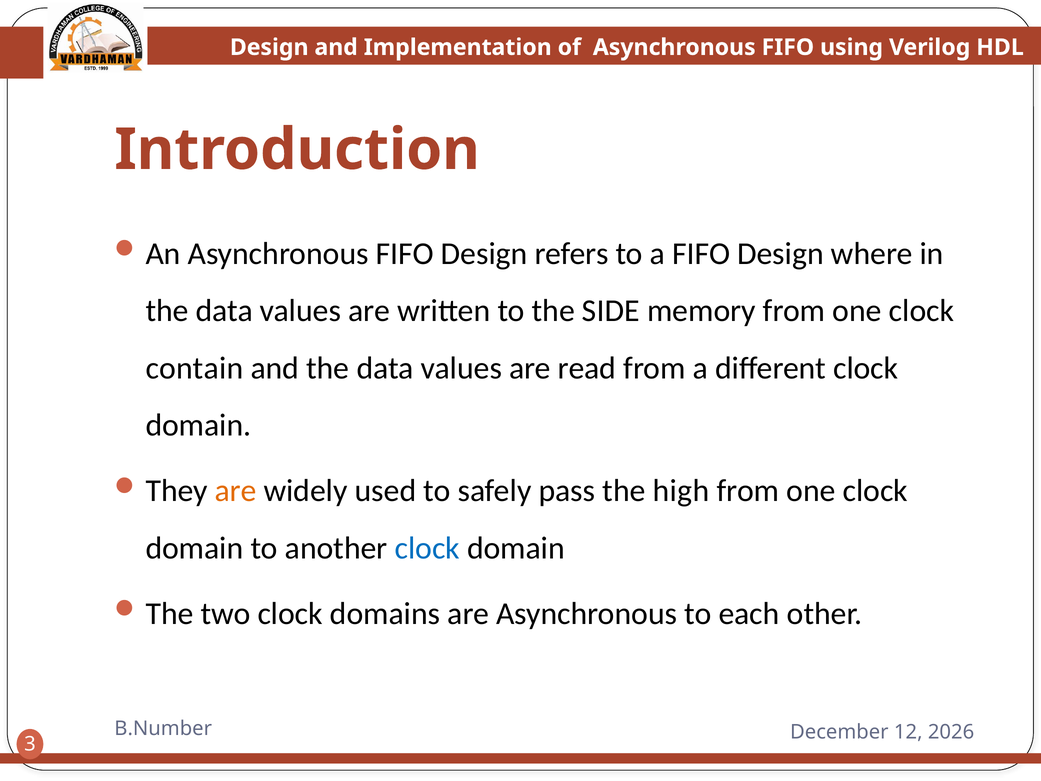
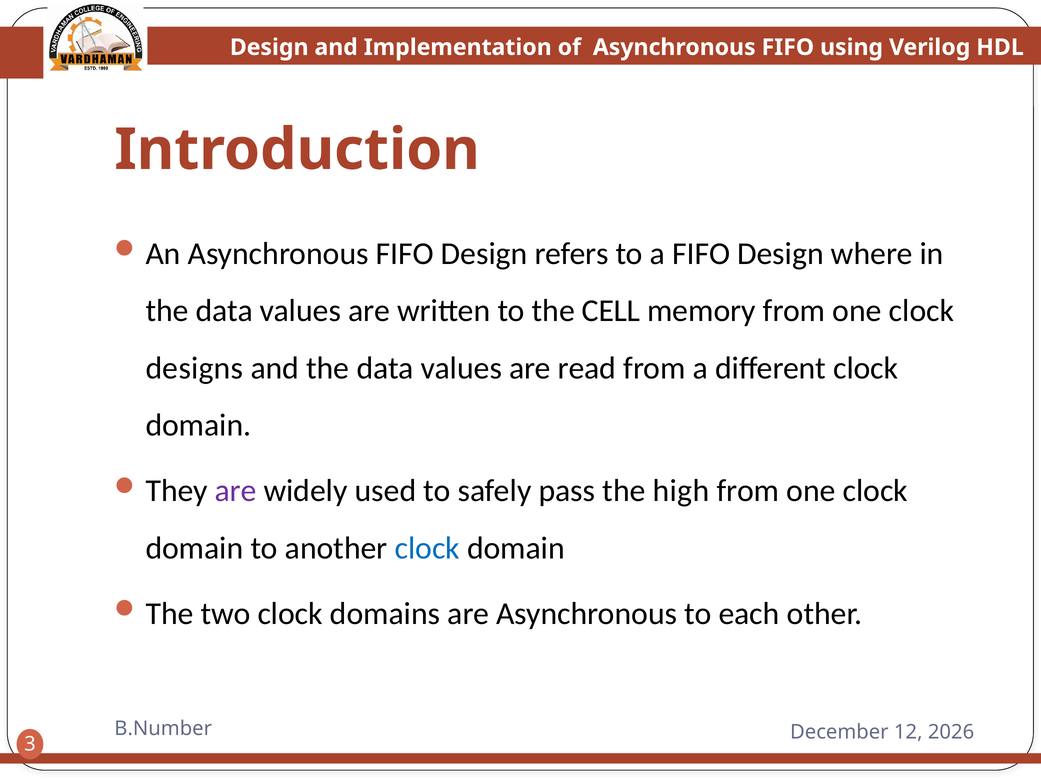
SIDE: SIDE -> CELL
contain: contain -> designs
are at (236, 491) colour: orange -> purple
